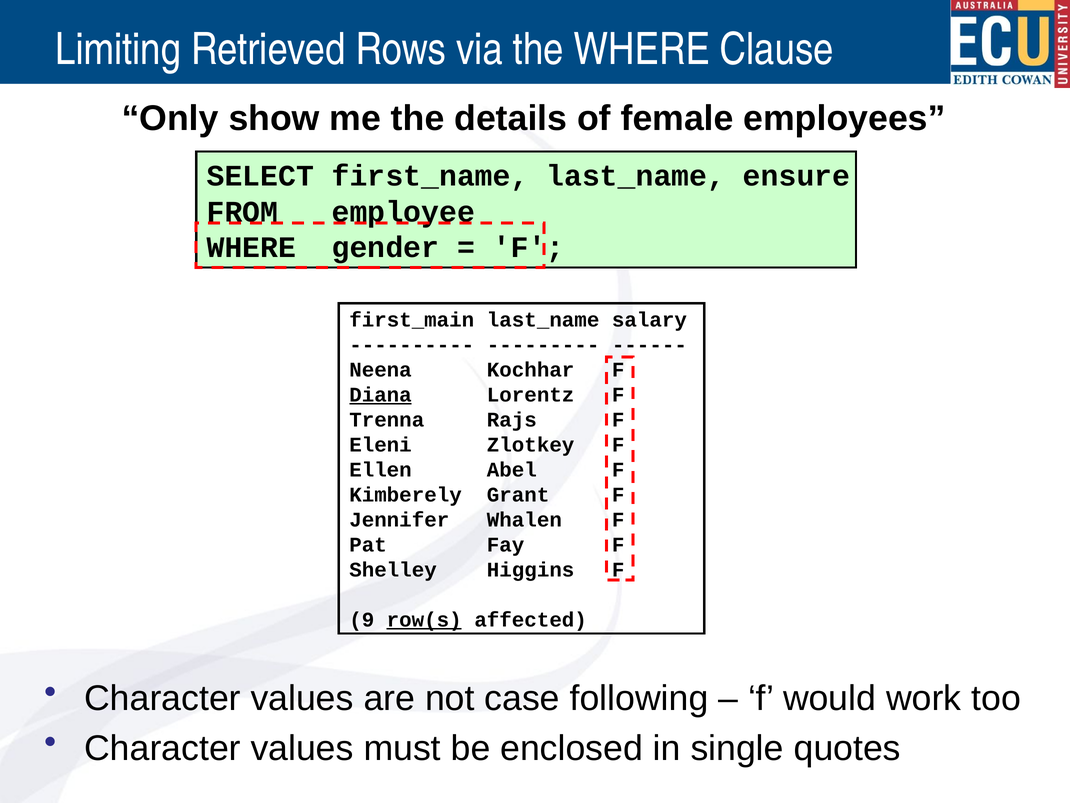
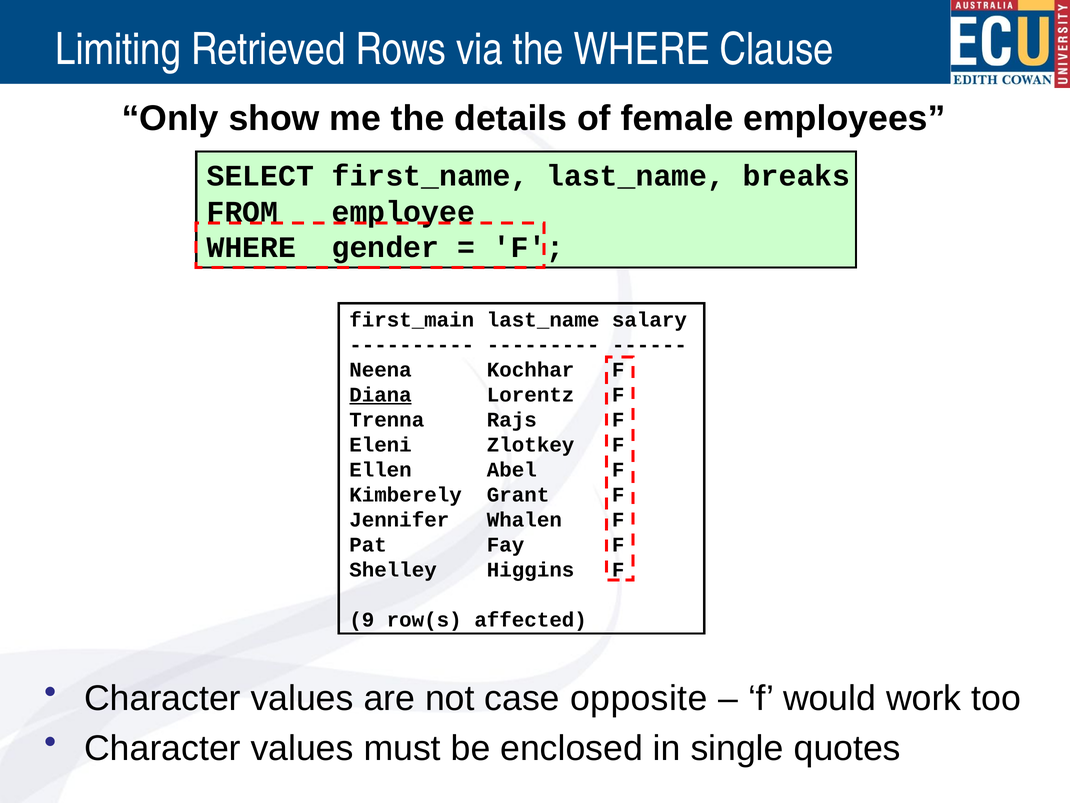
ensure: ensure -> breaks
row(s underline: present -> none
following: following -> opposite
